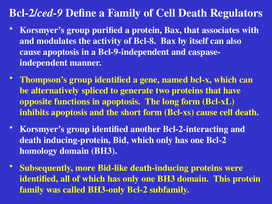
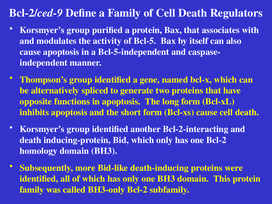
Bcl-8: Bcl-8 -> Bcl-5
Bcl-9-independent: Bcl-9-independent -> Bcl-5-independent
